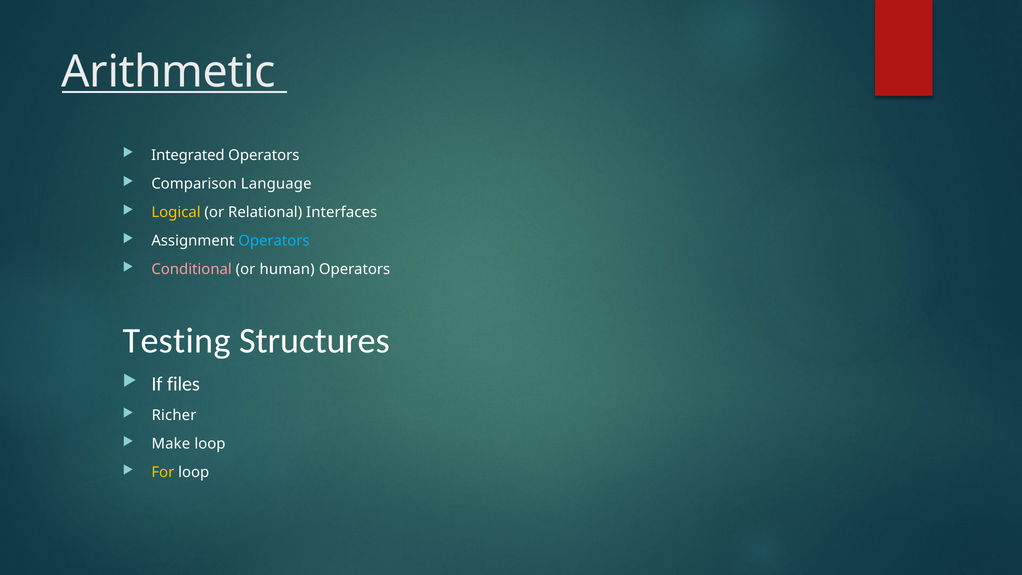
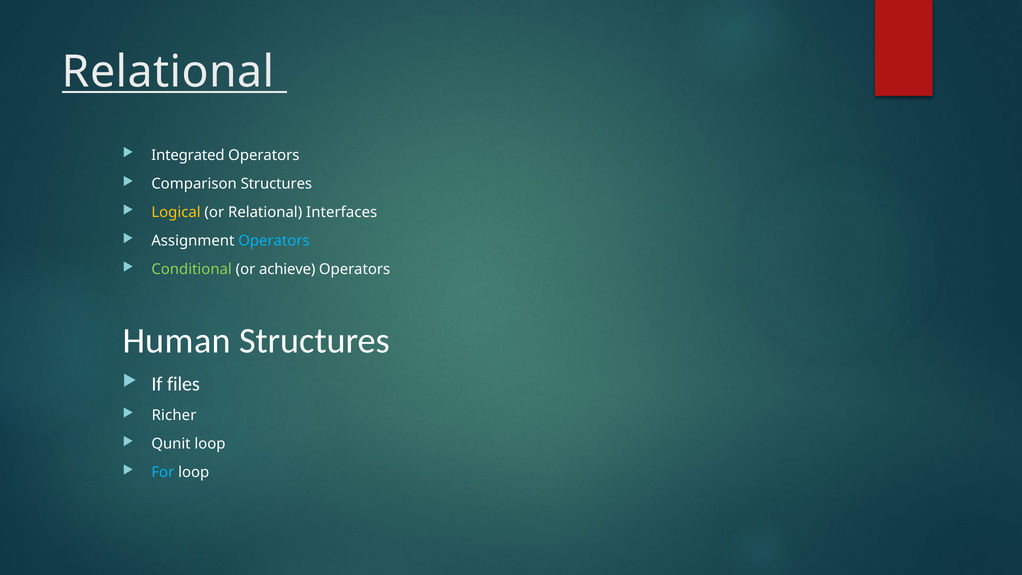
Arithmetic at (169, 72): Arithmetic -> Relational
Comparison Language: Language -> Structures
Conditional colour: pink -> light green
human: human -> achieve
Testing: Testing -> Human
Make: Make -> Qunit
For colour: yellow -> light blue
